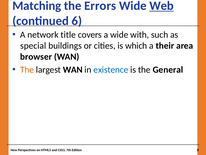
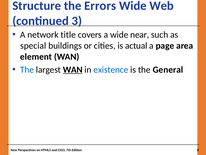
Matching: Matching -> Structure
Web underline: present -> none
6: 6 -> 3
with: with -> near
which: which -> actual
their: their -> page
browser: browser -> element
The at (27, 69) colour: orange -> blue
WAN at (73, 69) underline: none -> present
